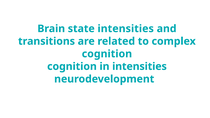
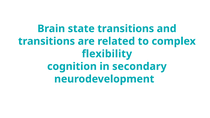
state intensities: intensities -> transitions
cognition at (107, 54): cognition -> flexibility
in intensities: intensities -> secondary
